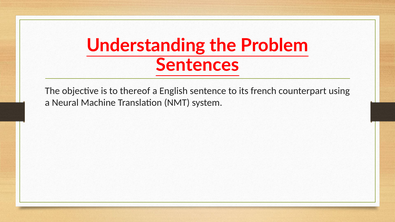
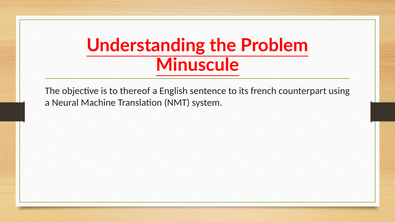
Sentences: Sentences -> Minuscule
